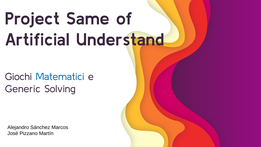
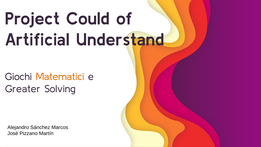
Same: Same -> Could
Matematici colour: blue -> orange
Generic: Generic -> Greater
